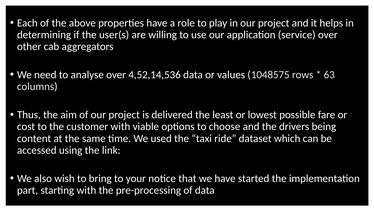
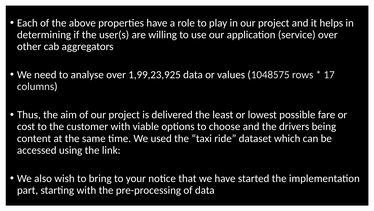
4,52,14,536: 4,52,14,536 -> 1,99,23,925
63: 63 -> 17
